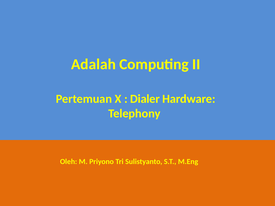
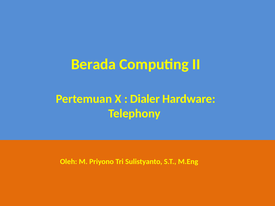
Adalah: Adalah -> Berada
